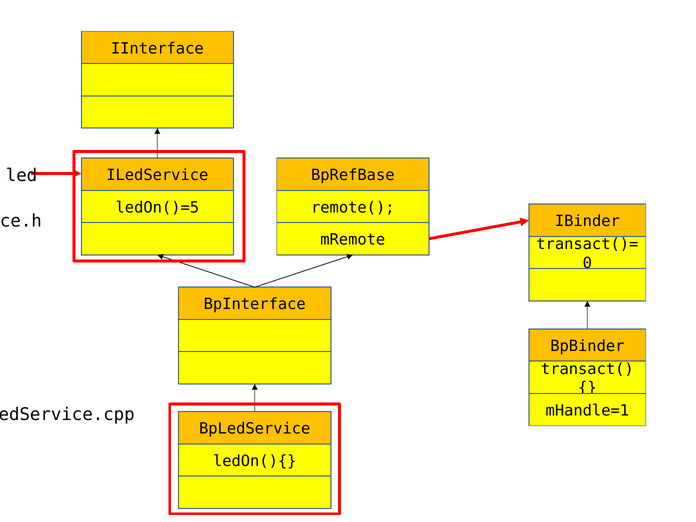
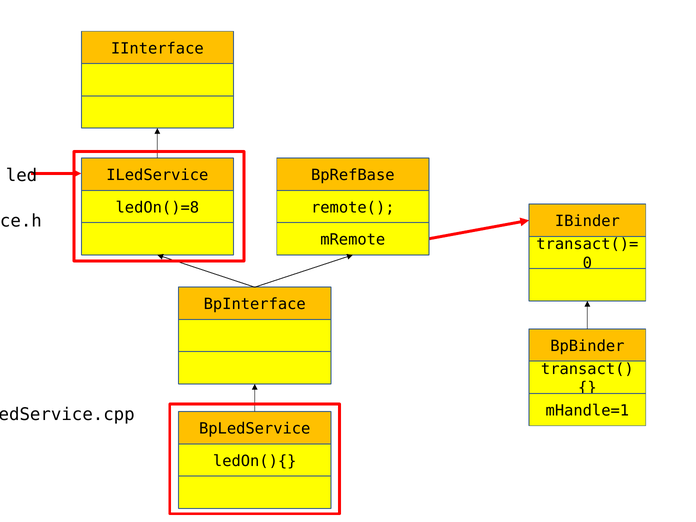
ledOn()=5: ledOn()=5 -> ledOn()=8
